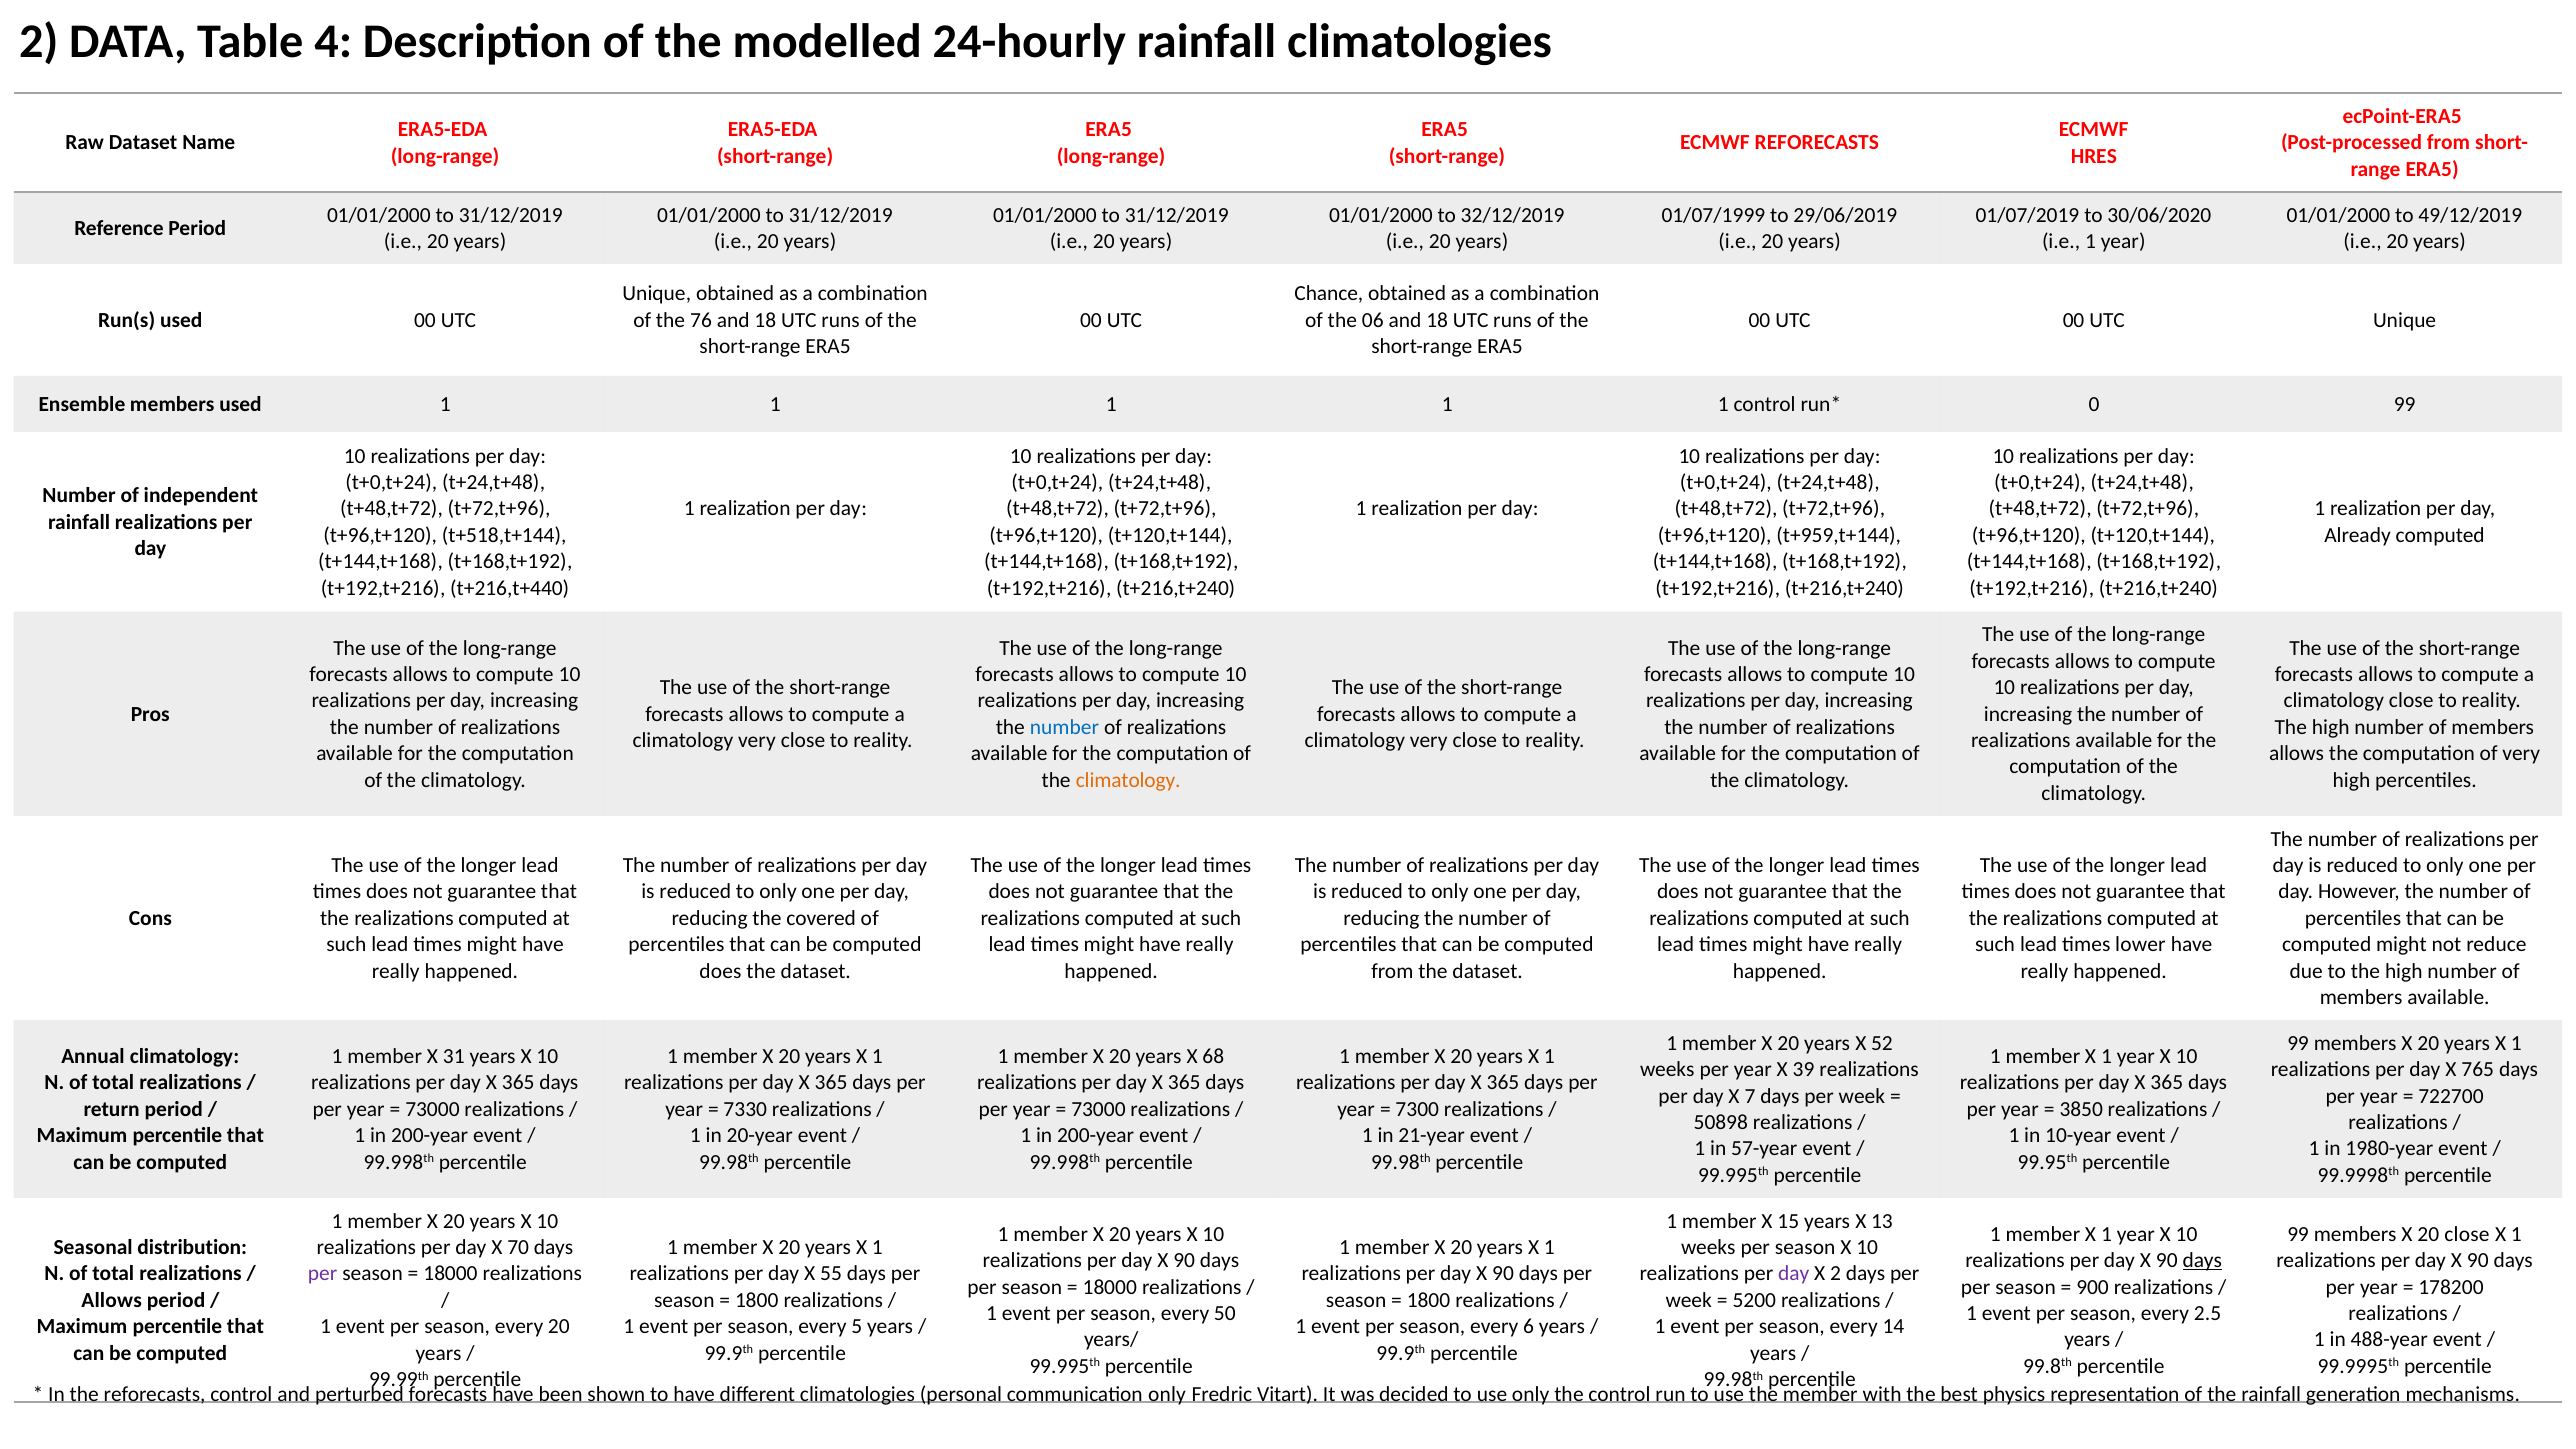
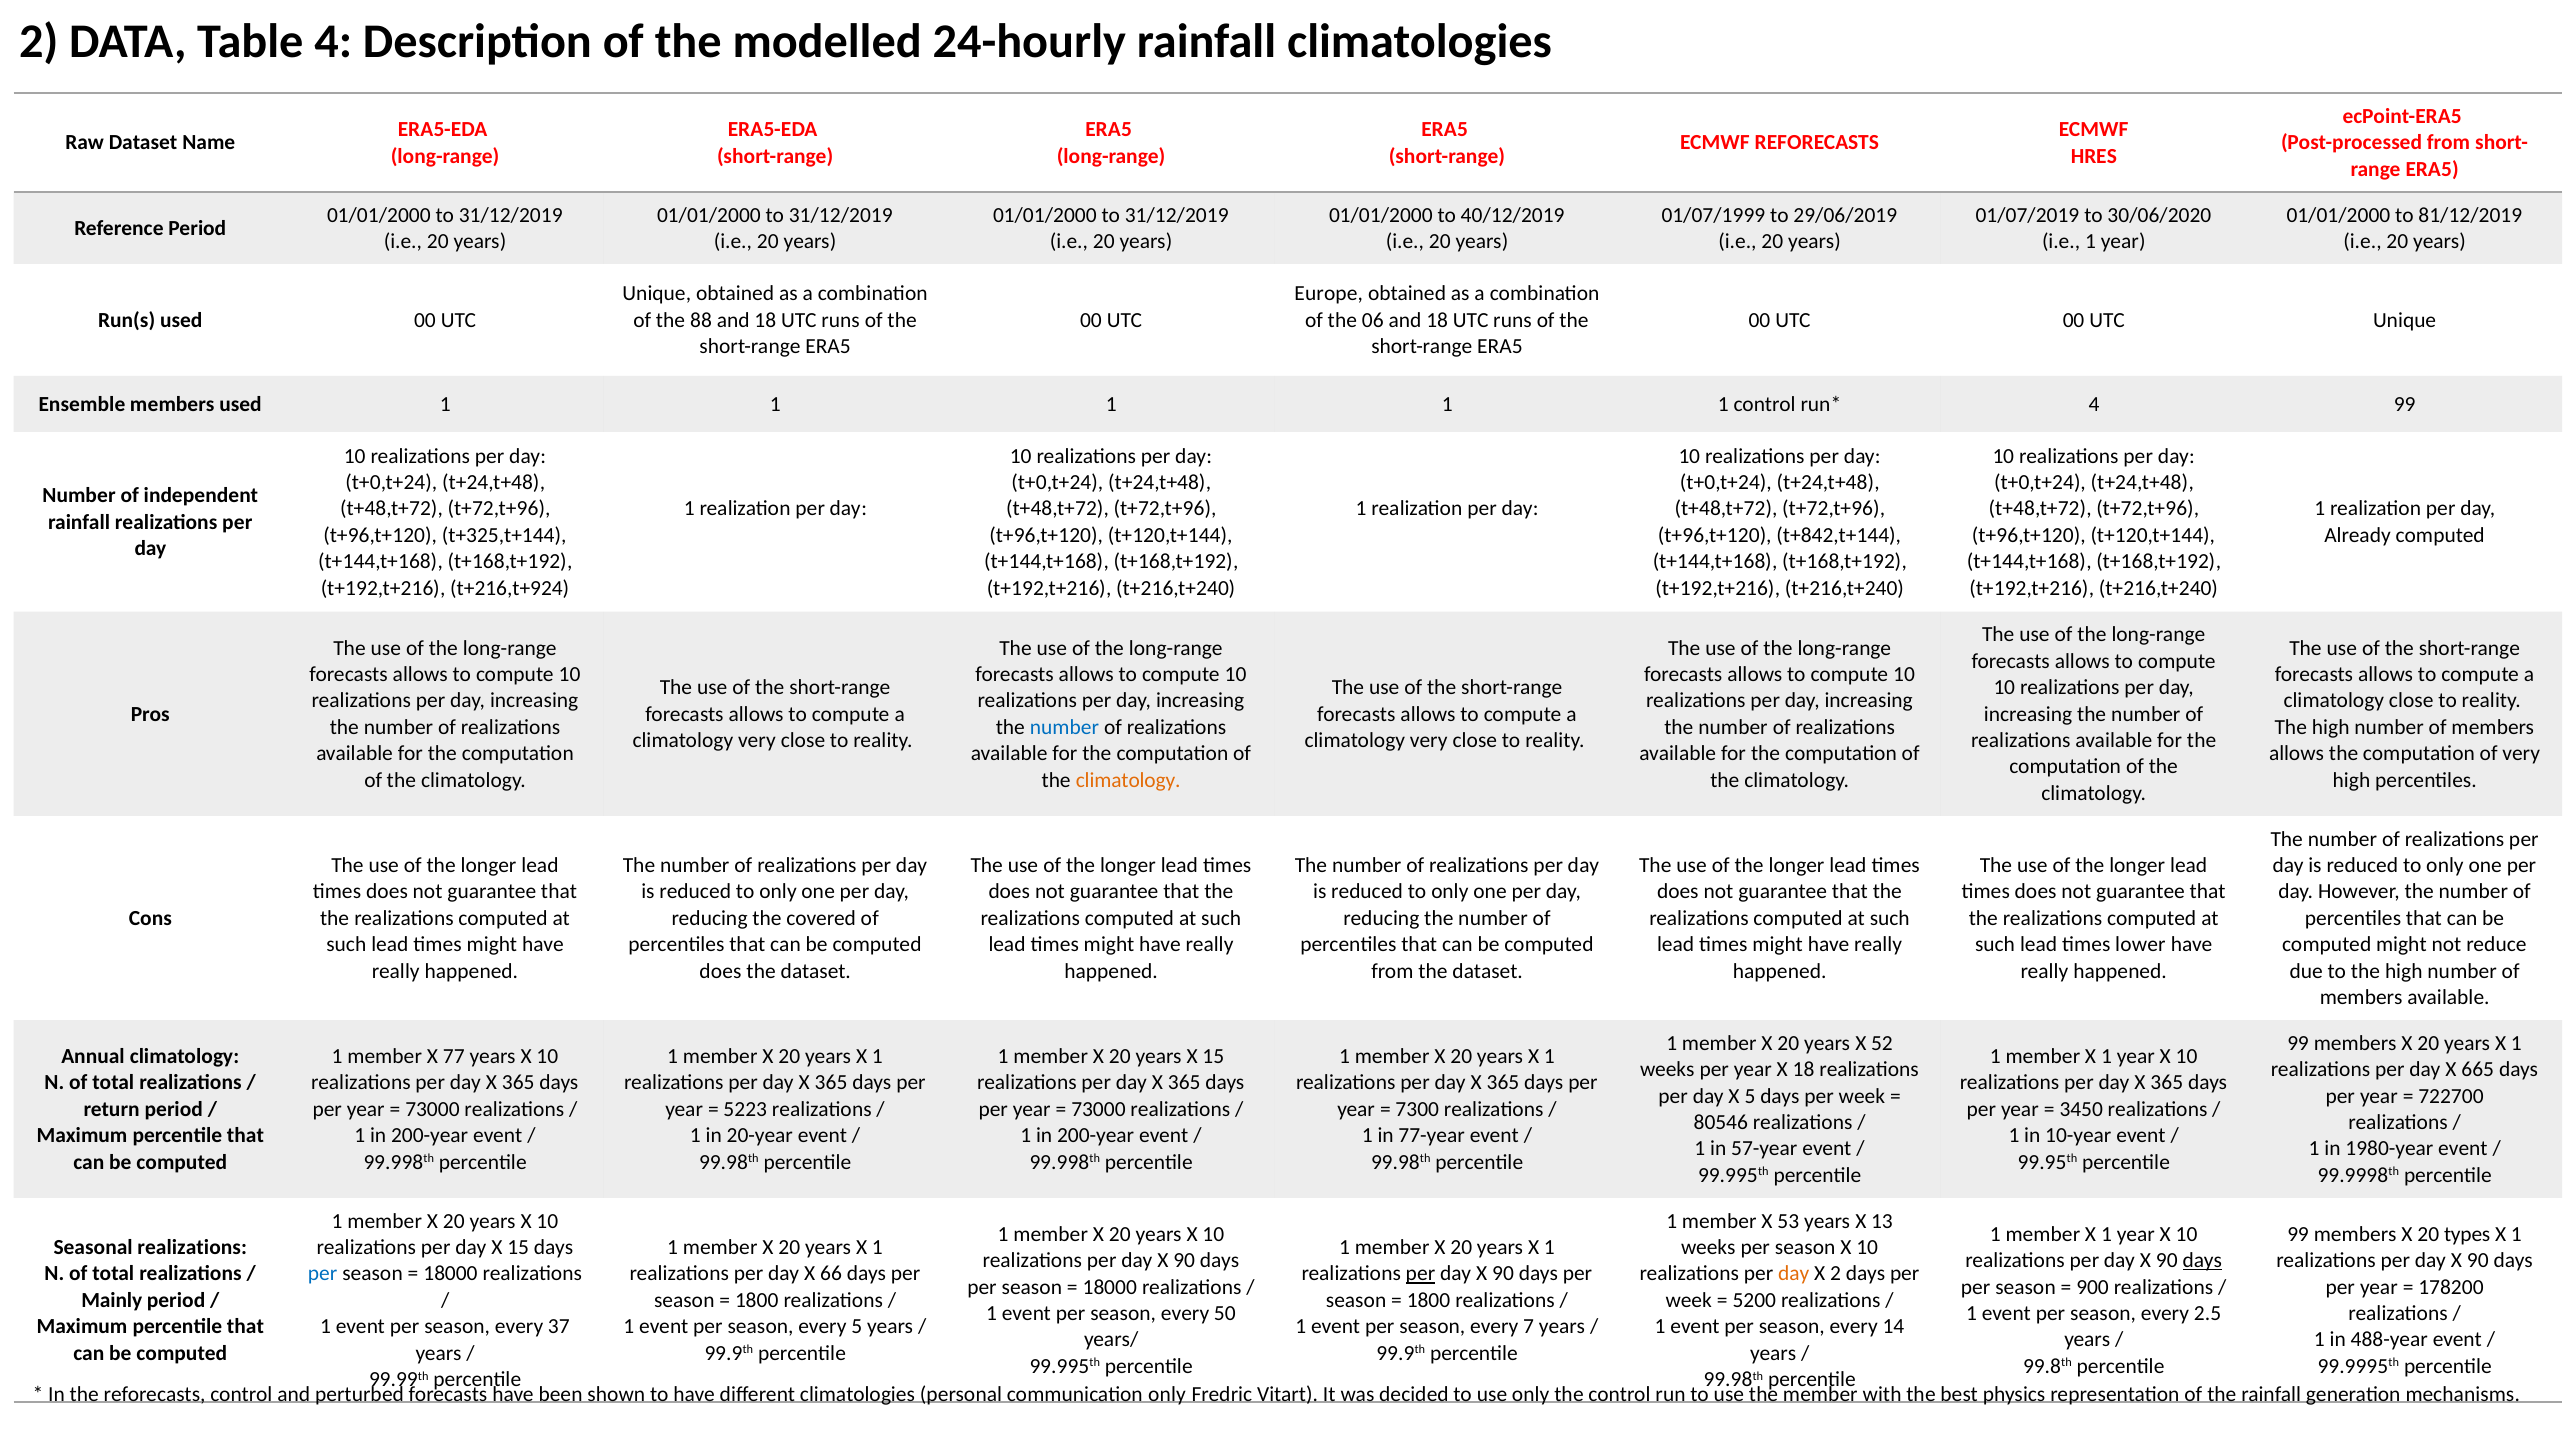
32/12/2019: 32/12/2019 -> 40/12/2019
49/12/2019: 49/12/2019 -> 81/12/2019
Chance: Chance -> Europe
76: 76 -> 88
0 at (2094, 404): 0 -> 4
t+518,t+144: t+518,t+144 -> t+325,t+144
t+959,t+144: t+959,t+144 -> t+842,t+144
t+216,t+440: t+216,t+440 -> t+216,t+924
31: 31 -> 77
years X 68: 68 -> 15
X 39: 39 -> 18
765: 765 -> 665
X 7: 7 -> 5
7330: 7330 -> 5223
3850: 3850 -> 3450
50898: 50898 -> 80546
21-year: 21-year -> 77-year
15: 15 -> 53
20 close: close -> types
Seasonal distribution: distribution -> realizations
day X 70: 70 -> 15
per at (323, 1274) colour: purple -> blue
55: 55 -> 66
per at (1420, 1274) underline: none -> present
day at (1794, 1274) colour: purple -> orange
Allows at (112, 1300): Allows -> Mainly
every 20: 20 -> 37
6: 6 -> 7
